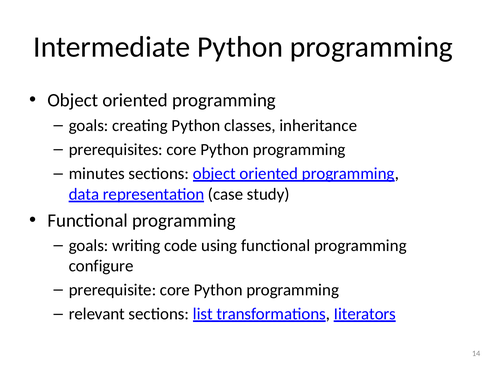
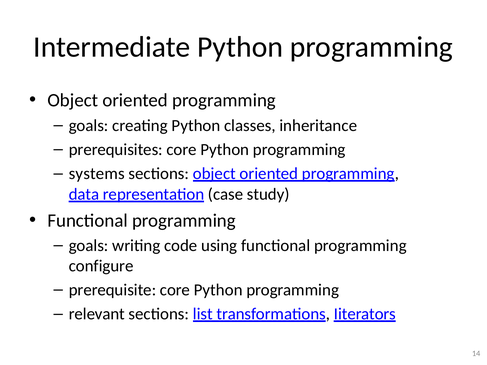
minutes: minutes -> systems
